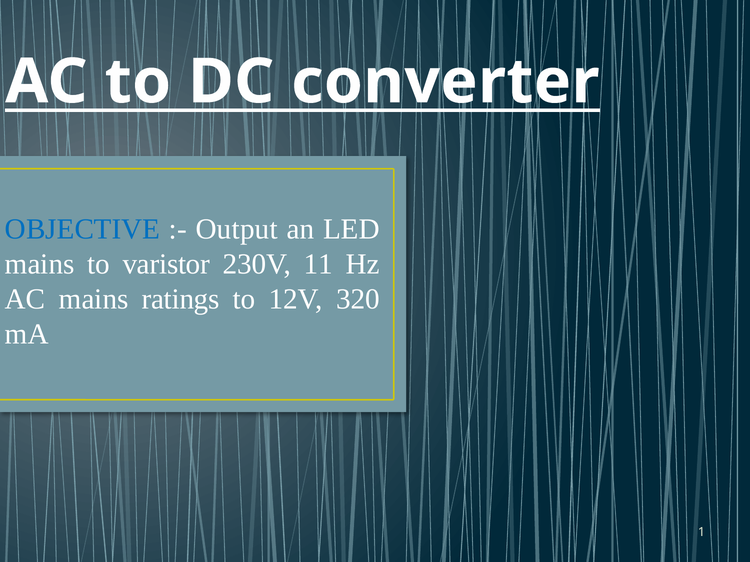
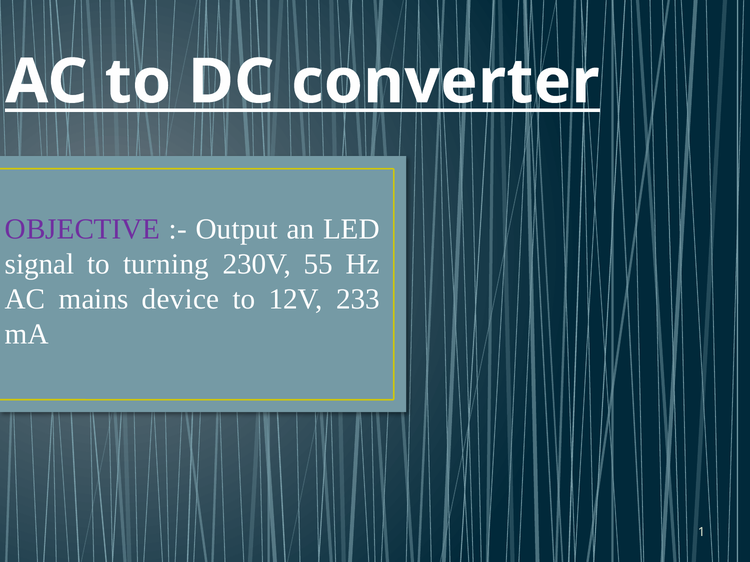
OBJECTIVE colour: blue -> purple
mains at (40, 264): mains -> signal
varistor: varistor -> turning
11: 11 -> 55
ratings: ratings -> device
320: 320 -> 233
